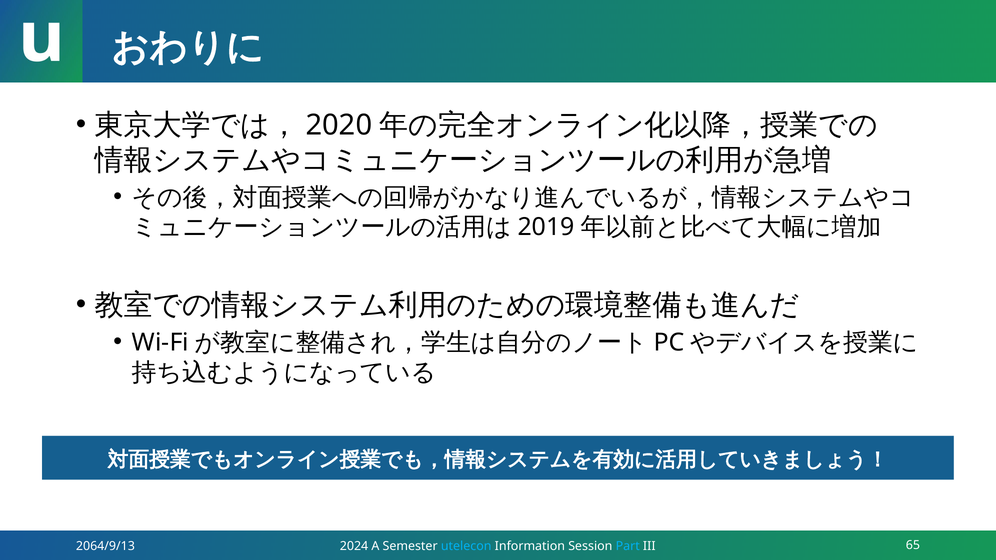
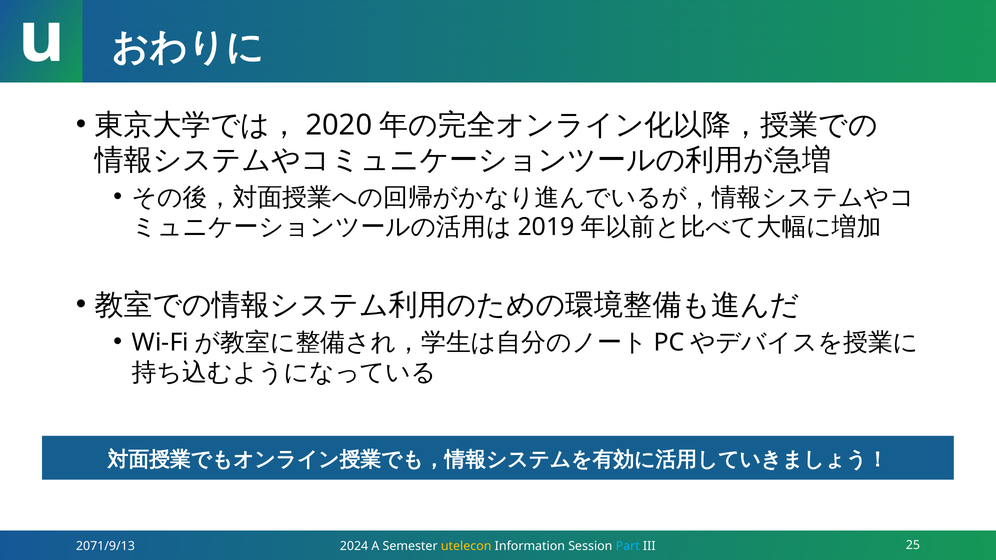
2064/9/13: 2064/9/13 -> 2071/9/13
utelecon colour: light blue -> yellow
65: 65 -> 25
